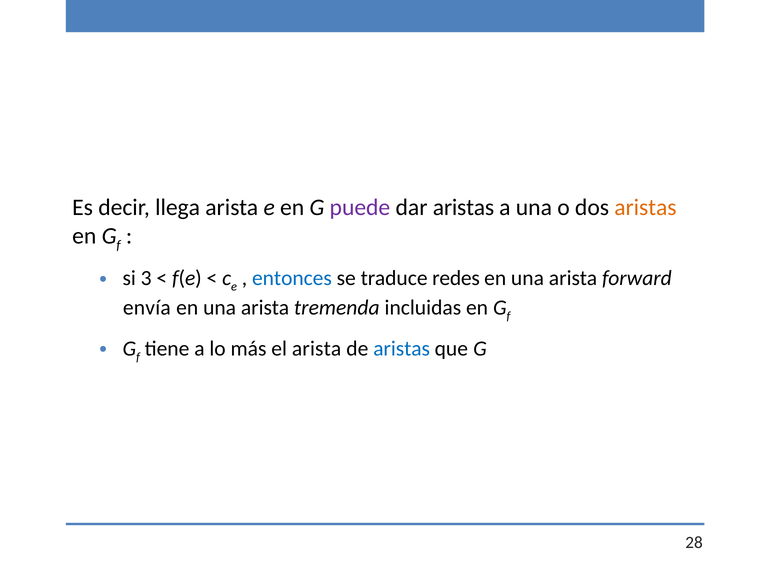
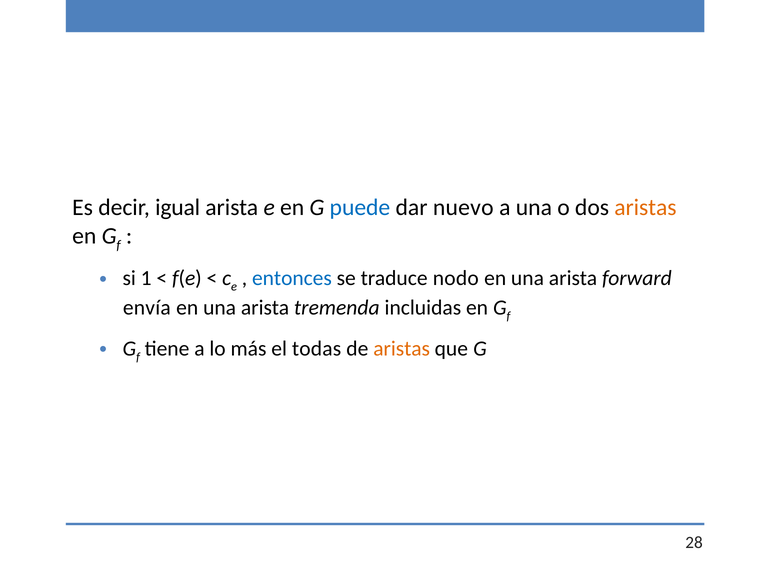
llega: llega -> igual
puede colour: purple -> blue
dar aristas: aristas -> nuevo
3: 3 -> 1
redes: redes -> nodo
el arista: arista -> todas
aristas at (402, 348) colour: blue -> orange
